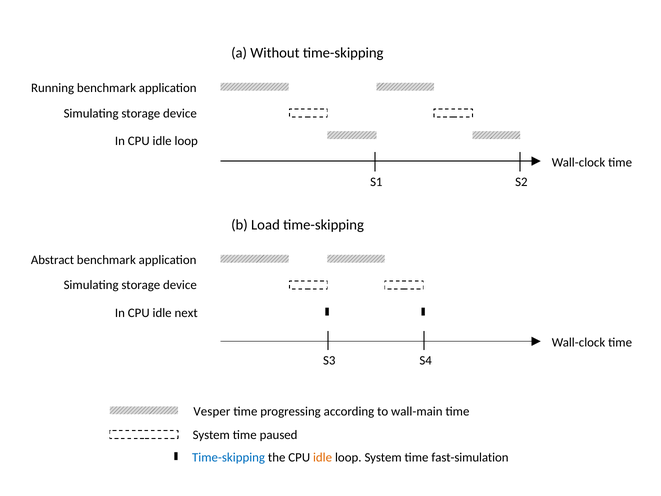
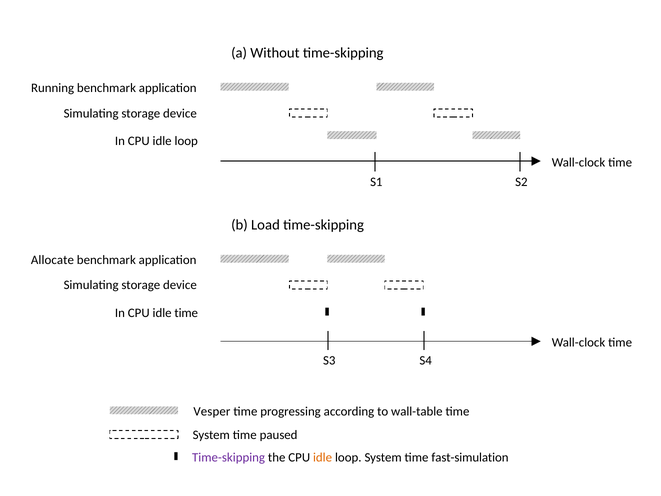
Abstract: Abstract -> Allocate
idle next: next -> time
wall-main: wall-main -> wall-table
Time-skipping at (229, 457) colour: blue -> purple
